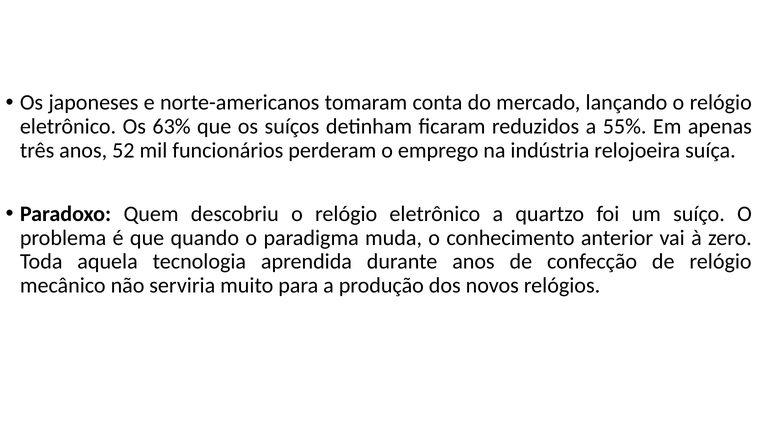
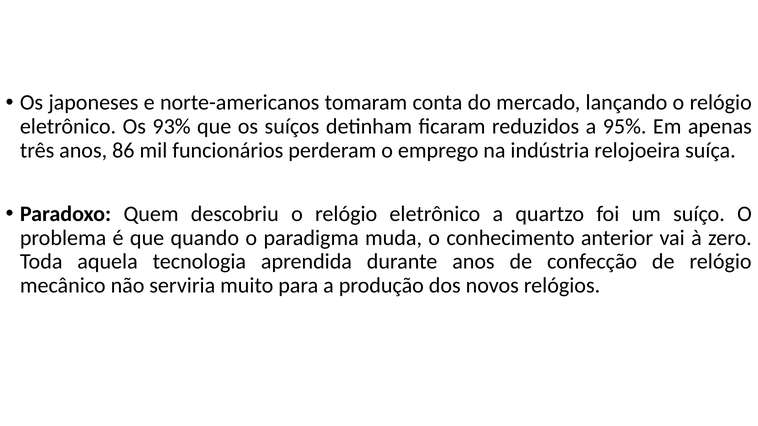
63%: 63% -> 93%
55%: 55% -> 95%
52: 52 -> 86
